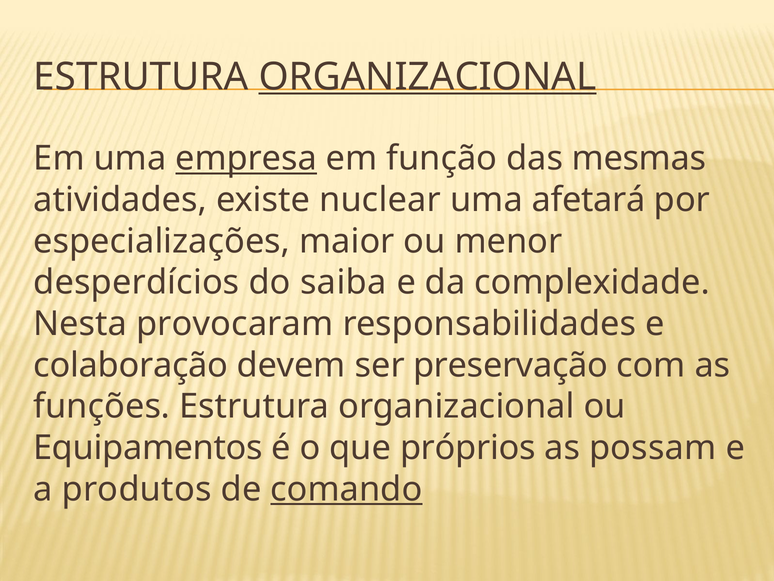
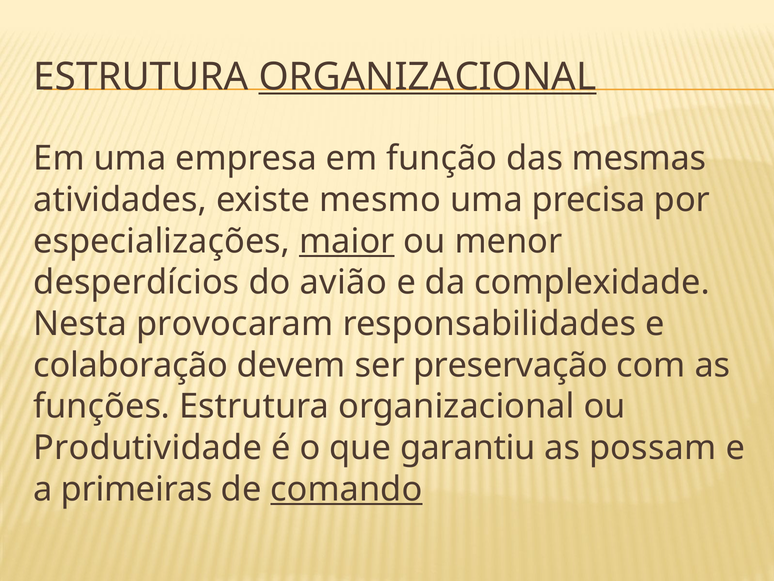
empresa underline: present -> none
nuclear: nuclear -> mesmo
afetará: afetará -> precisa
maior underline: none -> present
saiba: saiba -> avião
Equipamentos: Equipamentos -> Produtividade
próprios: próprios -> garantiu
produtos: produtos -> primeiras
